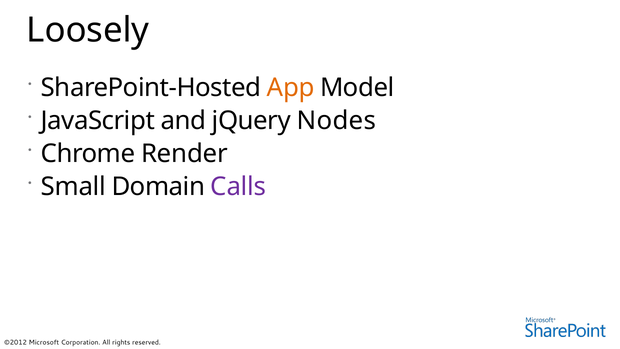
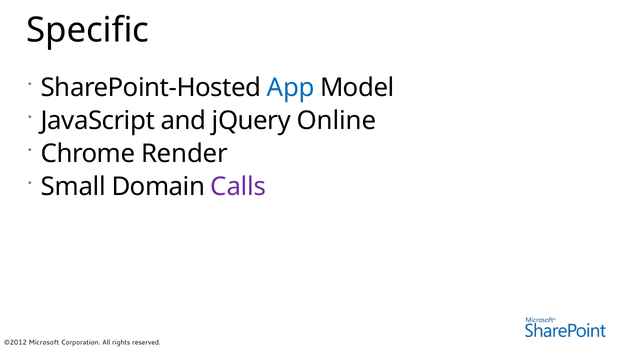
Loosely: Loosely -> Specific
App colour: orange -> blue
Nodes: Nodes -> Online
